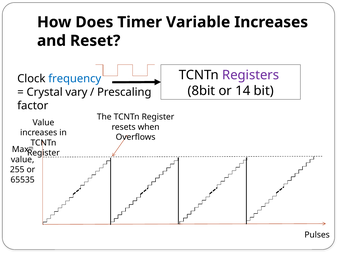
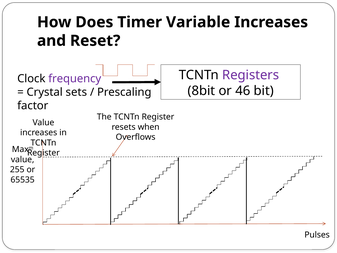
frequency colour: blue -> purple
14: 14 -> 46
vary: vary -> sets
